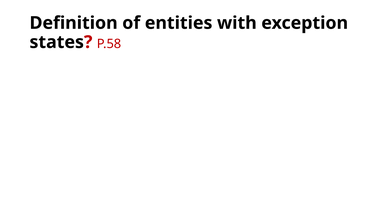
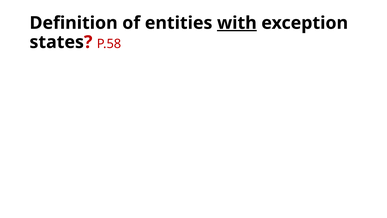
with underline: none -> present
